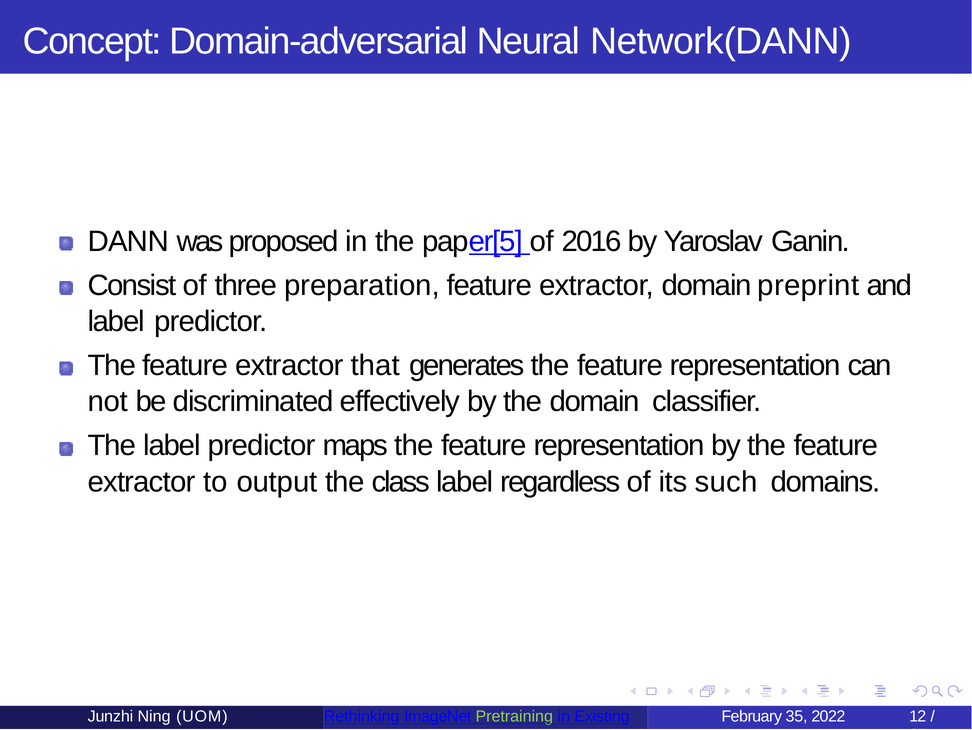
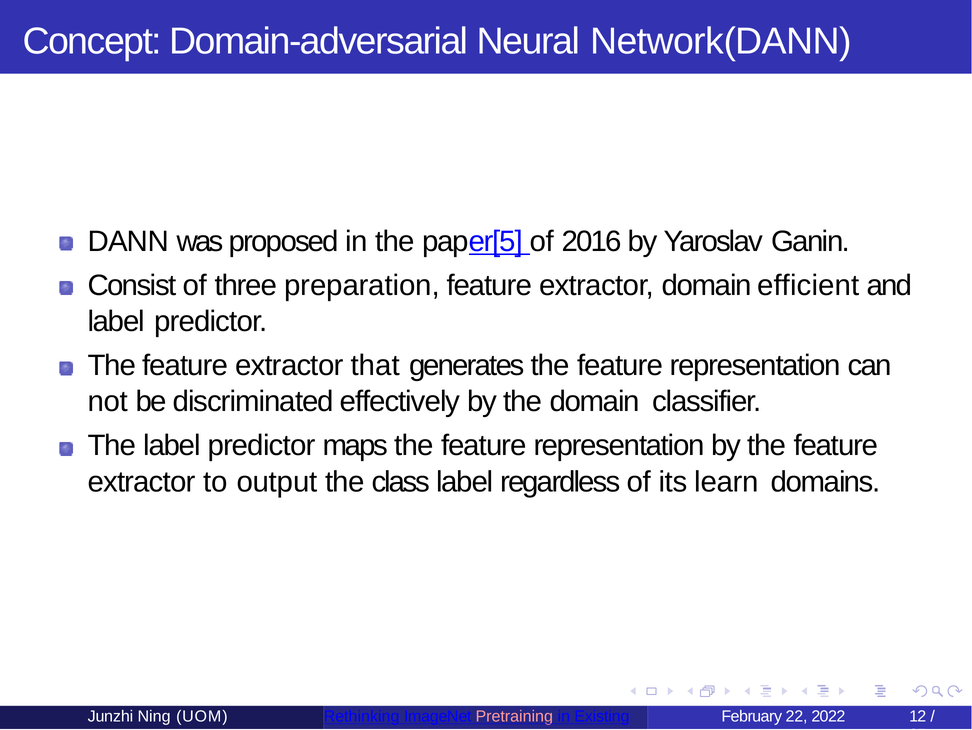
preprint: preprint -> efficient
such: such -> learn
Pretraining colour: light green -> pink
February 35: 35 -> 22
